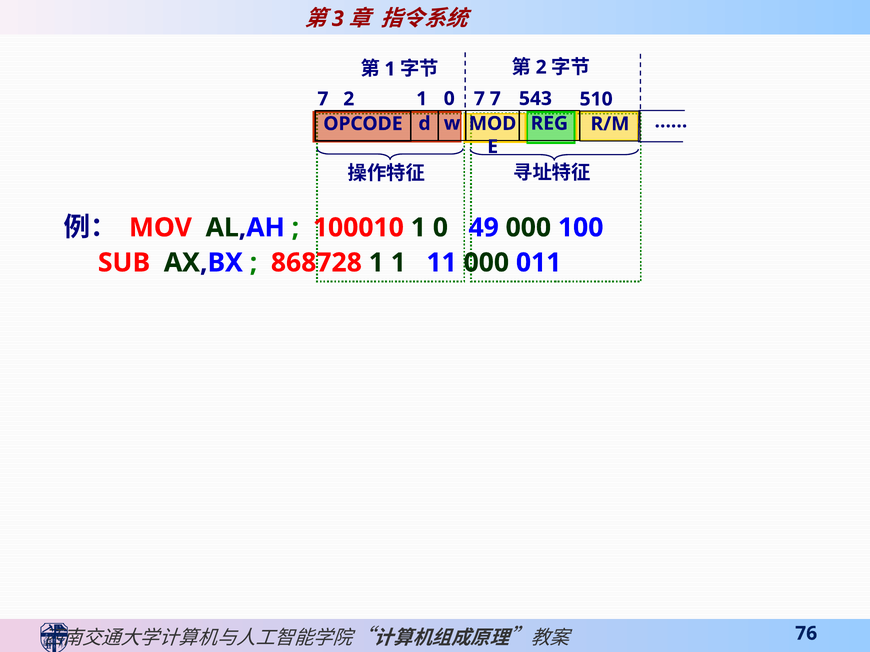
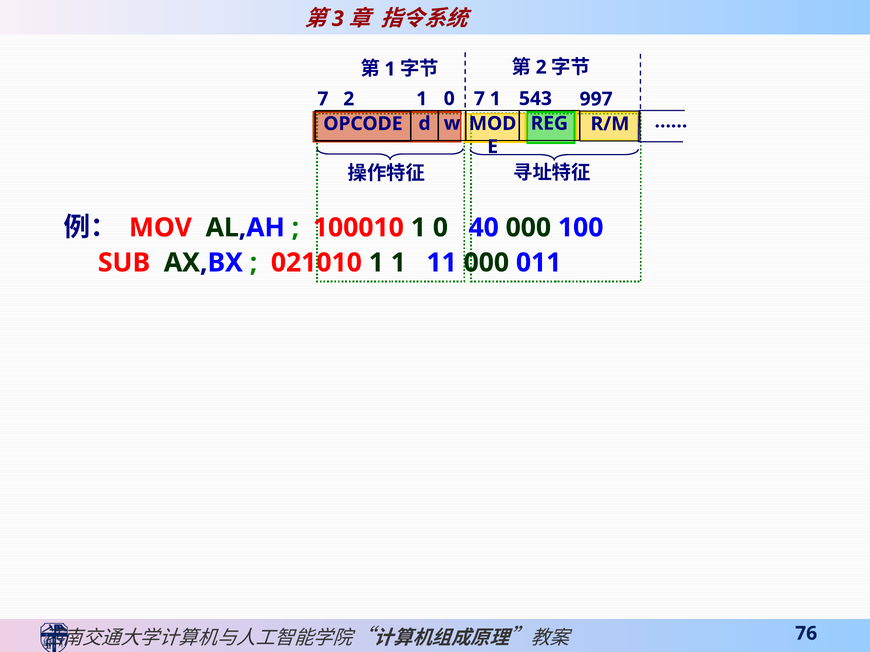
7 7: 7 -> 1
510: 510 -> 997
49: 49 -> 40
868728: 868728 -> 021010
